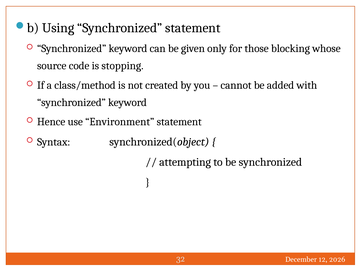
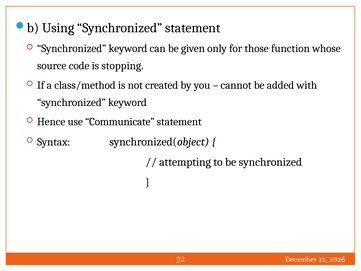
blocking: blocking -> function
Environment: Environment -> Communicate
